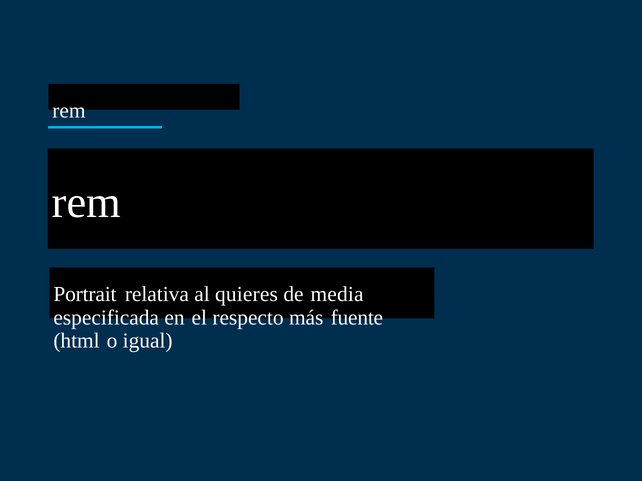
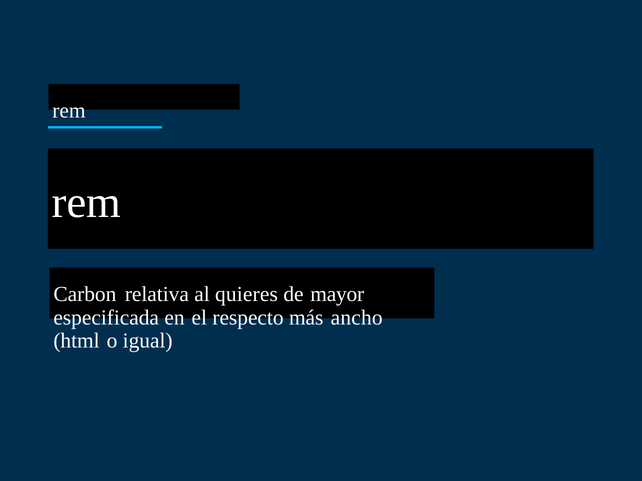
Portrait: Portrait -> Carbon
media: media -> mayor
fuente: fuente -> ancho
